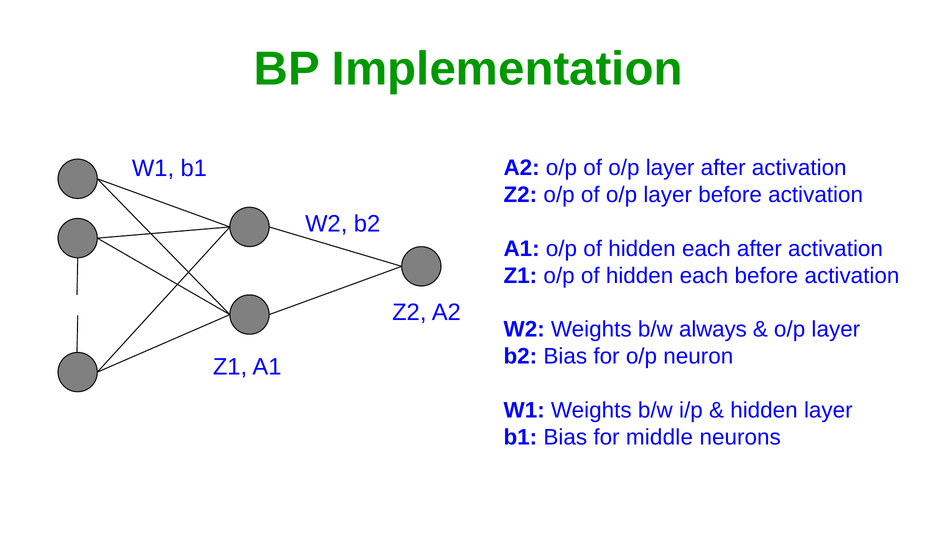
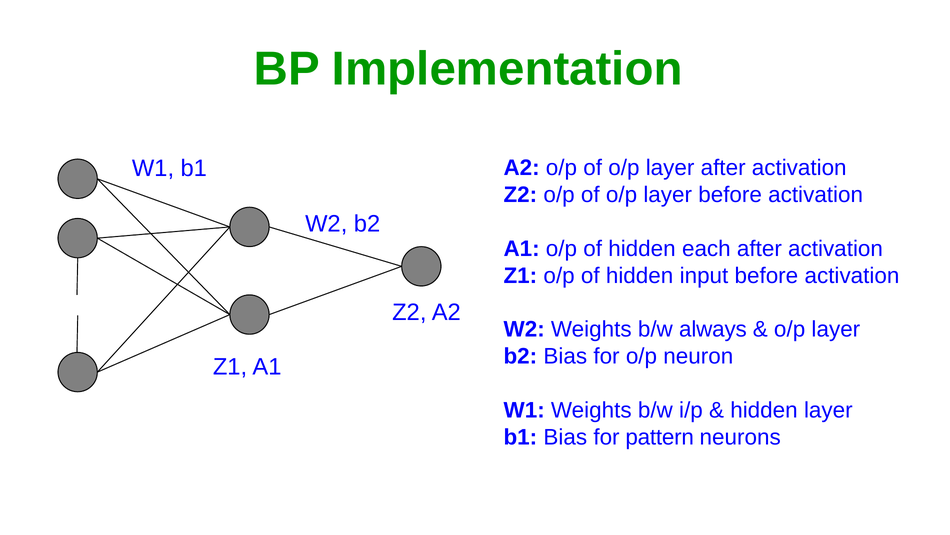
each at (704, 275): each -> input
middle: middle -> pattern
